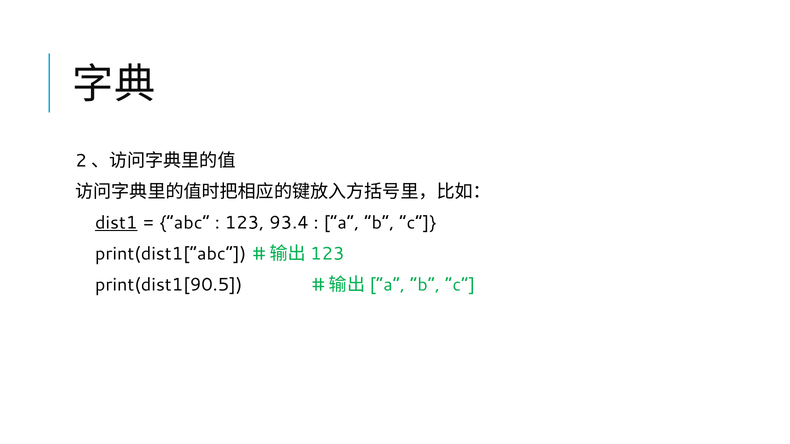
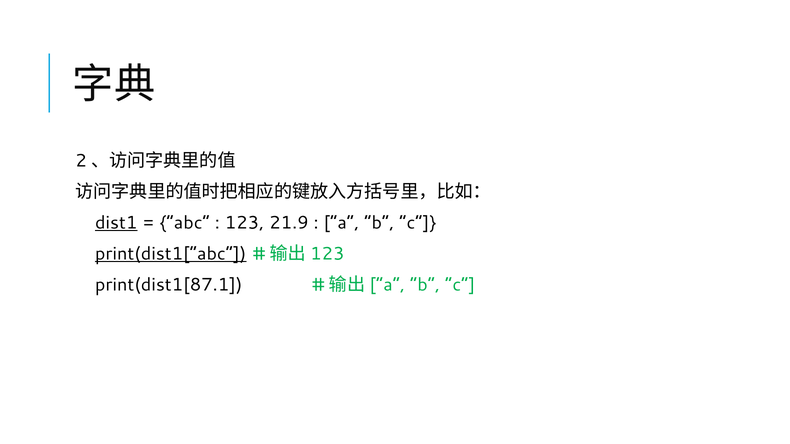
93.4: 93.4 -> 21.9
print(dist1[“abc underline: none -> present
print(dist1[90.5: print(dist1[90.5 -> print(dist1[87.1
